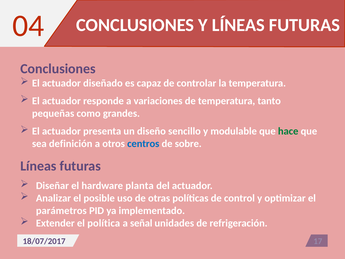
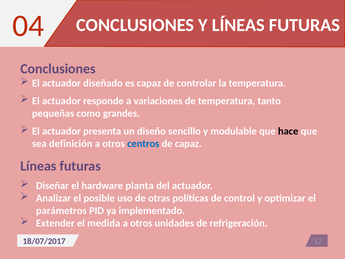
hace colour: green -> black
de sobre: sobre -> capaz
política: política -> medida
señal at (141, 223): señal -> otros
